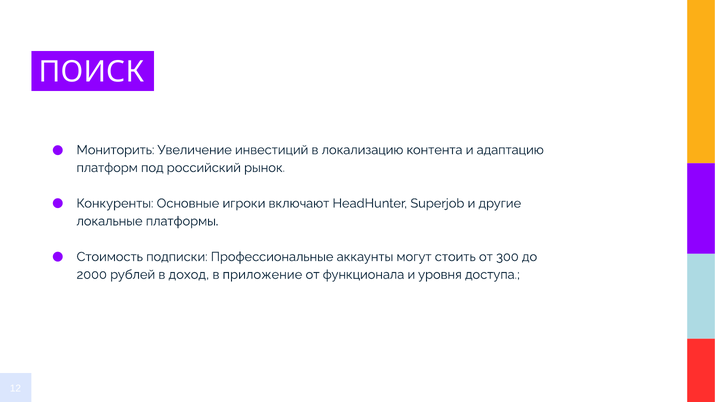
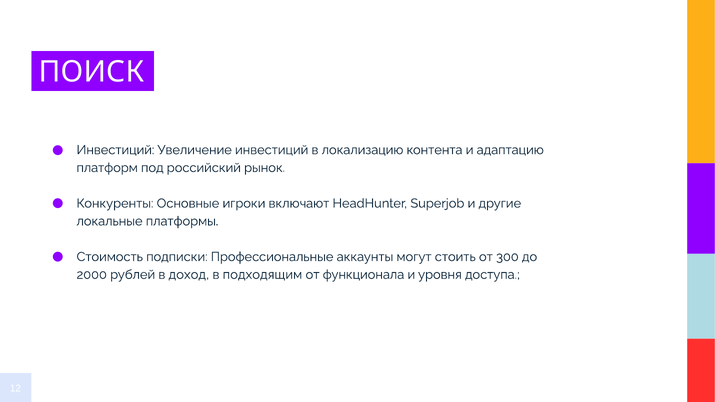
Мониторить at (115, 150): Мониторить -> Инвестиций
приложение: приложение -> подходящим
